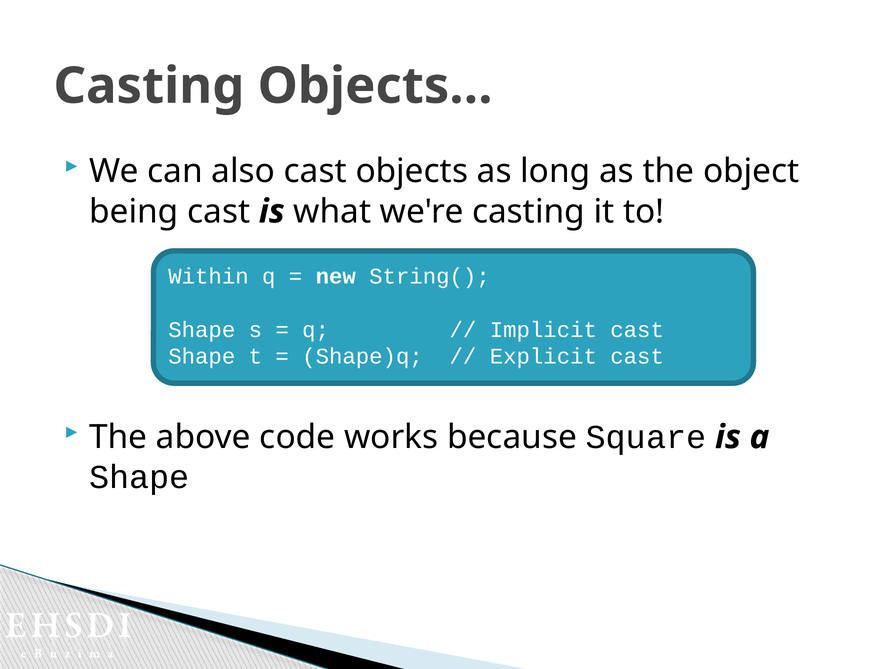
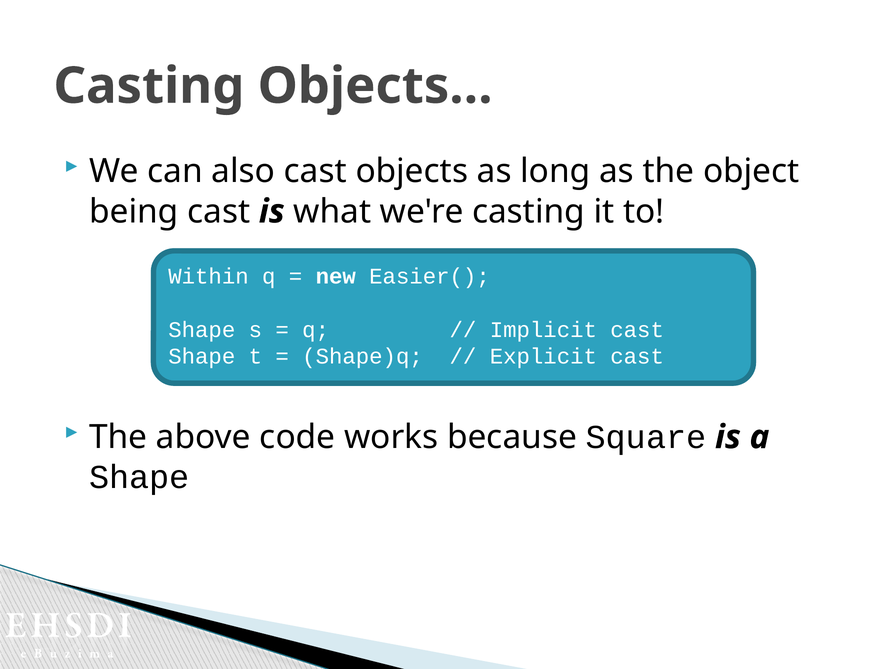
String(: String( -> Easier(
